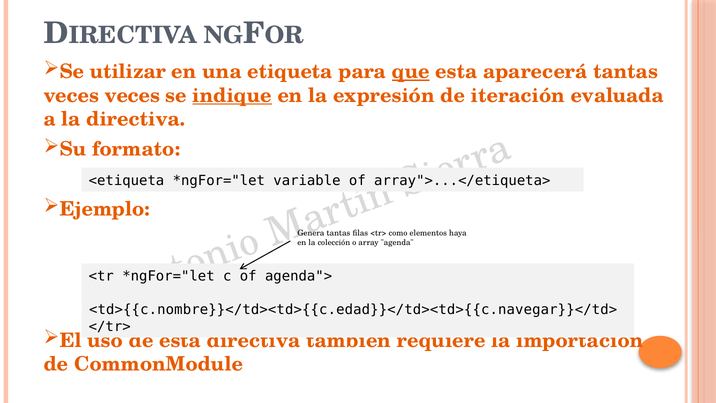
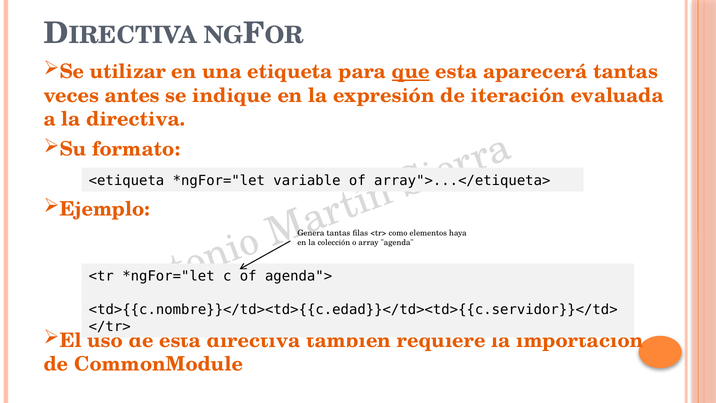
veces veces: veces -> antes
indique underline: present -> none
<td>{{c.nombre}}</td><td>{{c.edad}}</td><td>{{c.navegar}}</td>: <td>{{c.nombre}}</td><td>{{c.edad}}</td><td>{{c.navegar}}</td> -> <td>{{c.nombre}}</td><td>{{c.edad}}</td><td>{{c.servidor}}</td>
